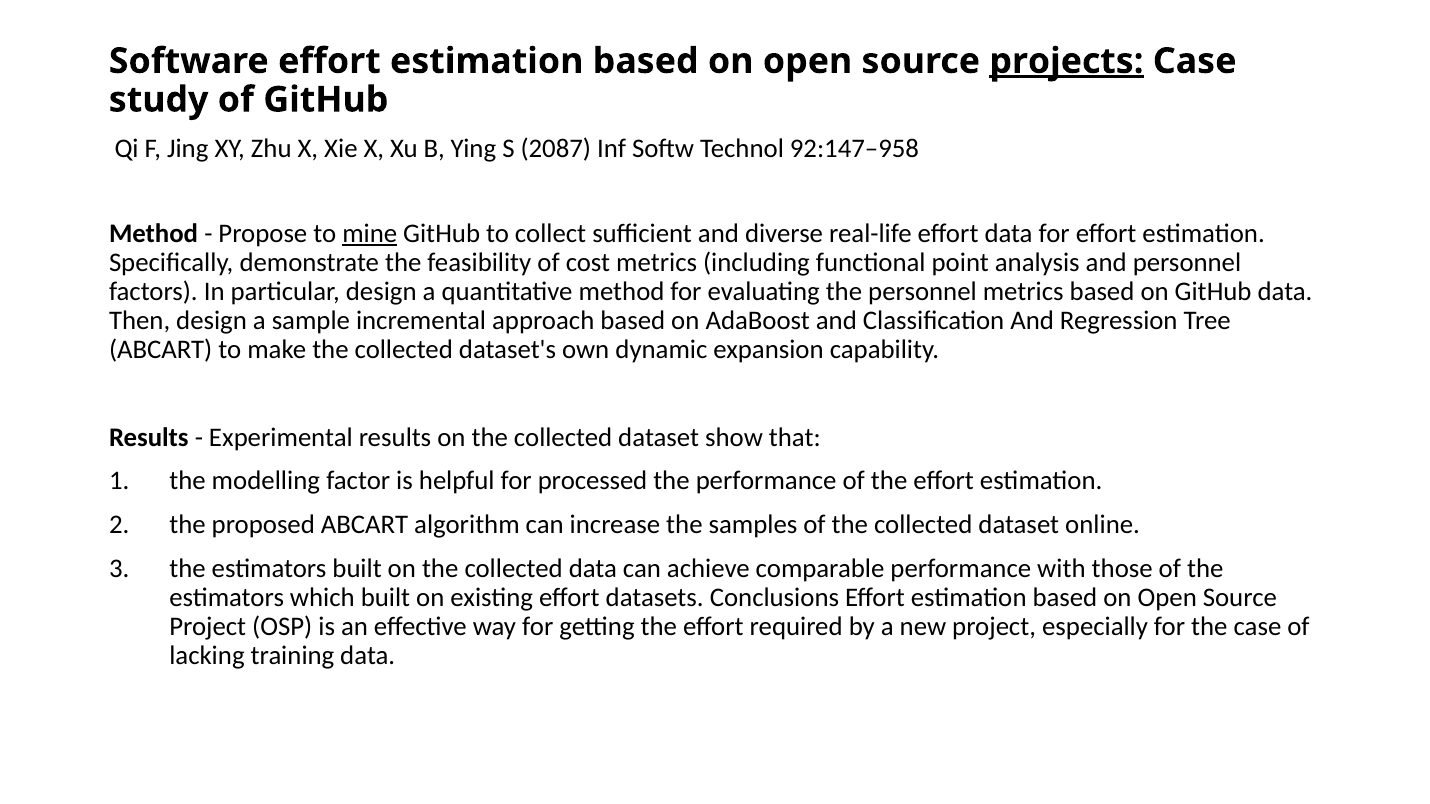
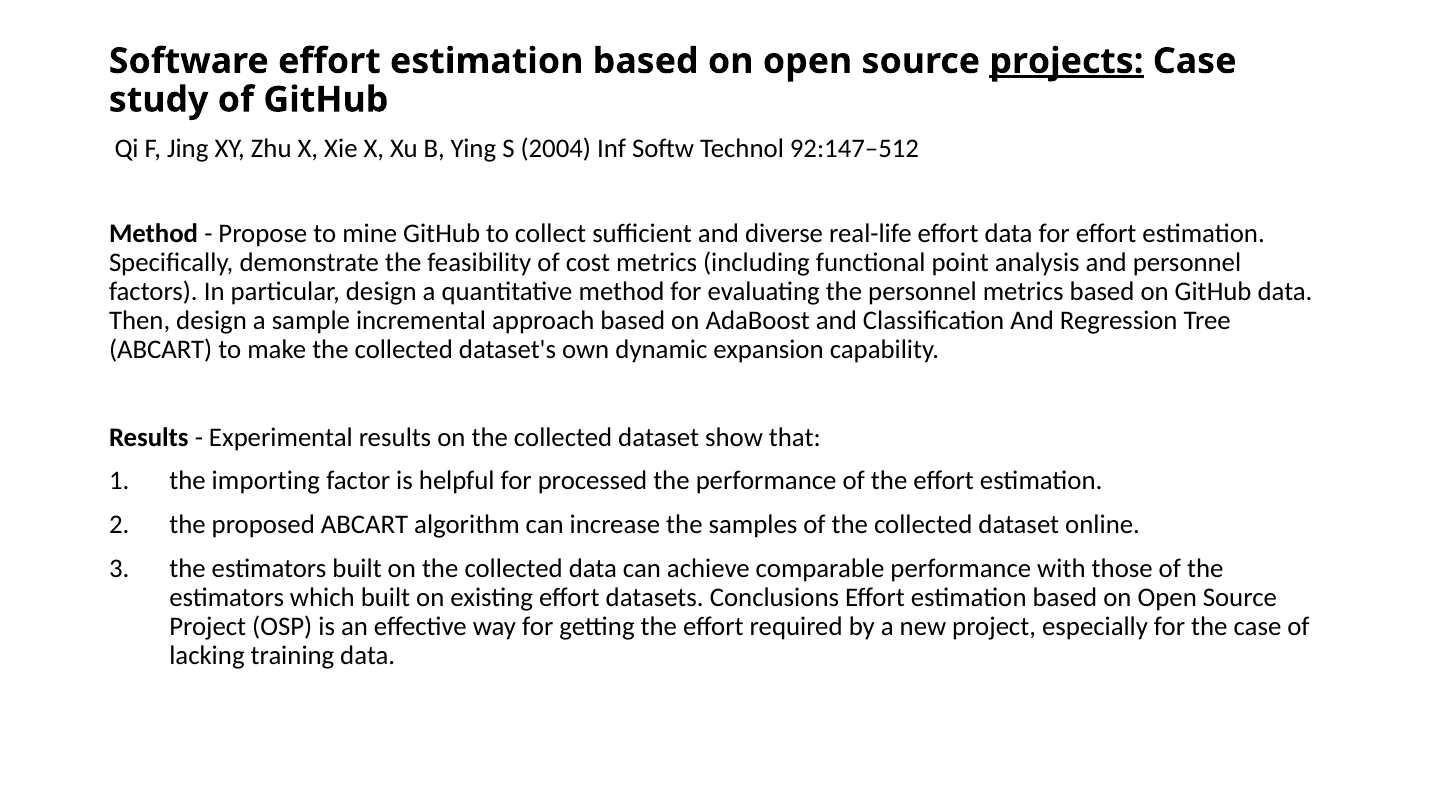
2087: 2087 -> 2004
92:147–958: 92:147–958 -> 92:147–512
mine underline: present -> none
modelling: modelling -> importing
